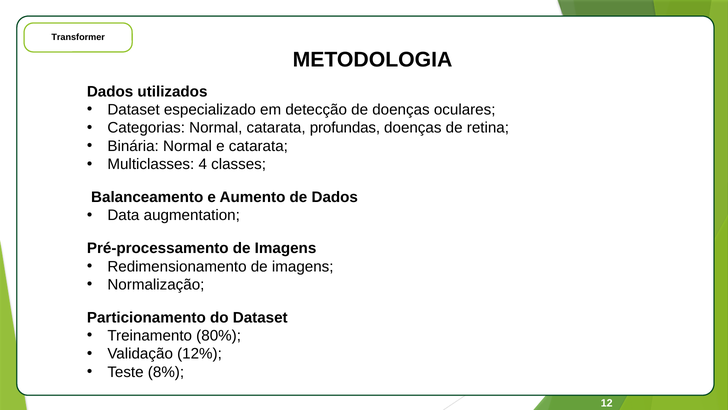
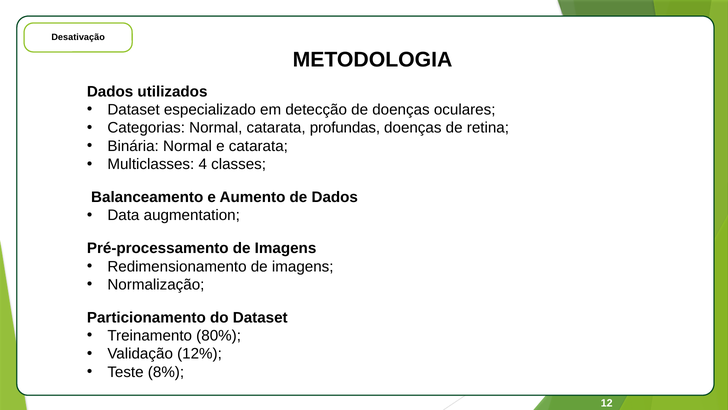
Transformer: Transformer -> Desativação
